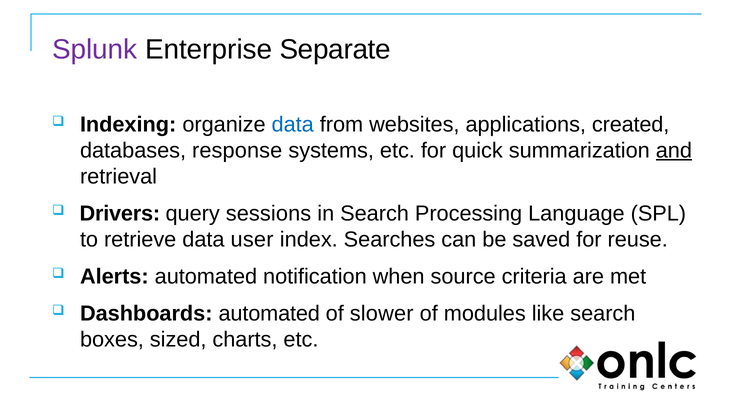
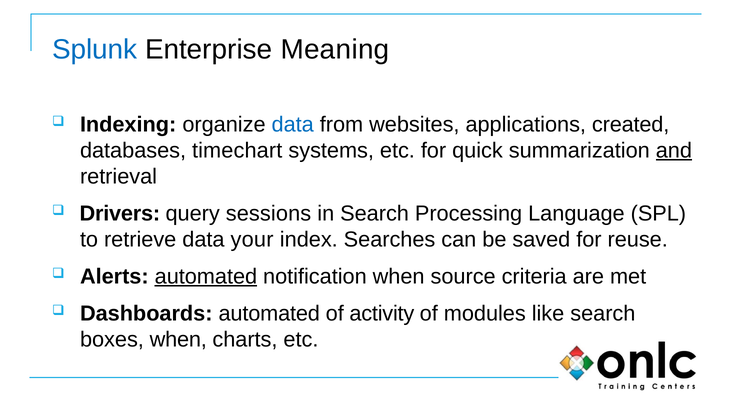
Splunk colour: purple -> blue
Separate: Separate -> Meaning
response: response -> timechart
user: user -> your
automated at (206, 277) underline: none -> present
slower: slower -> activity
boxes sized: sized -> when
